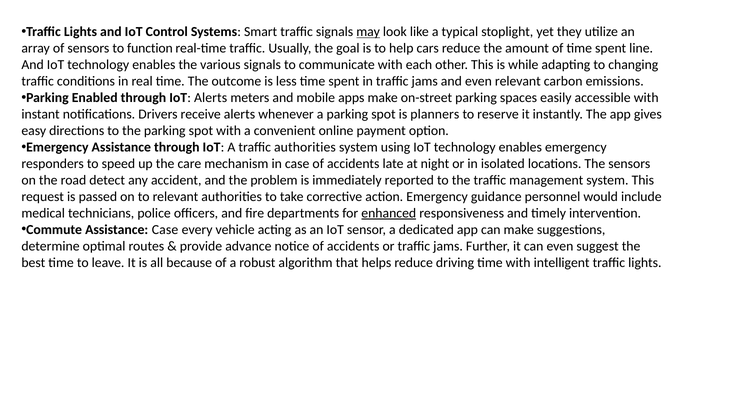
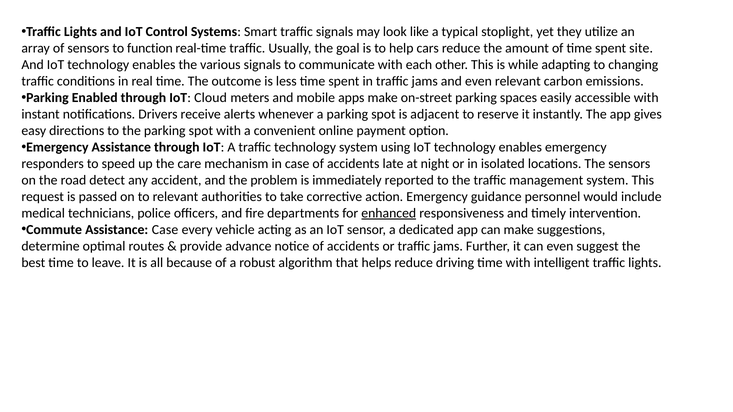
may underline: present -> none
line: line -> site
IoT Alerts: Alerts -> Cloud
planners: planners -> adjacent
traffic authorities: authorities -> technology
